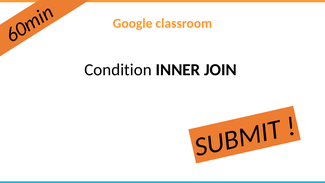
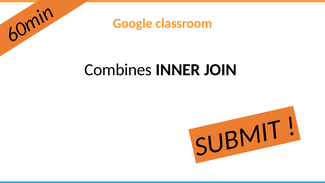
Condition: Condition -> Combines
